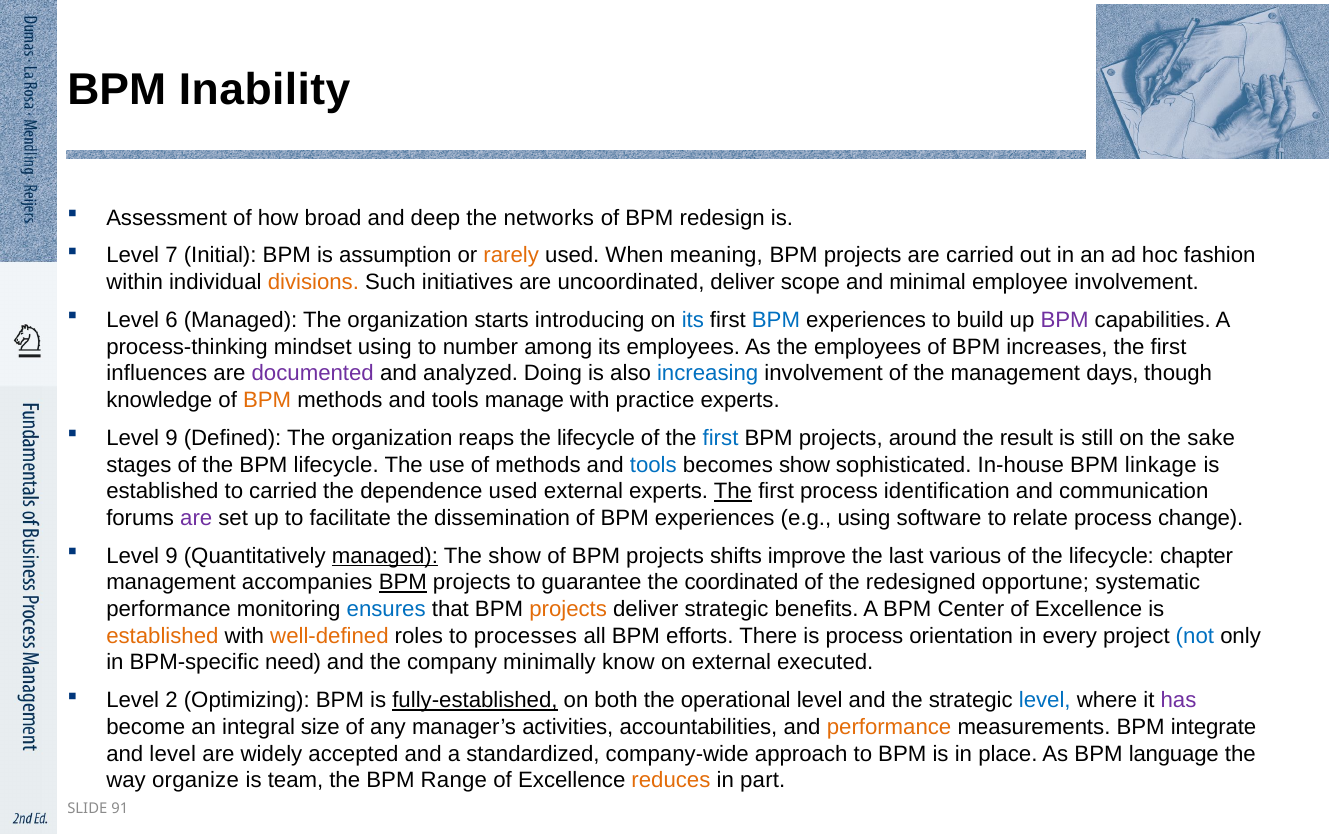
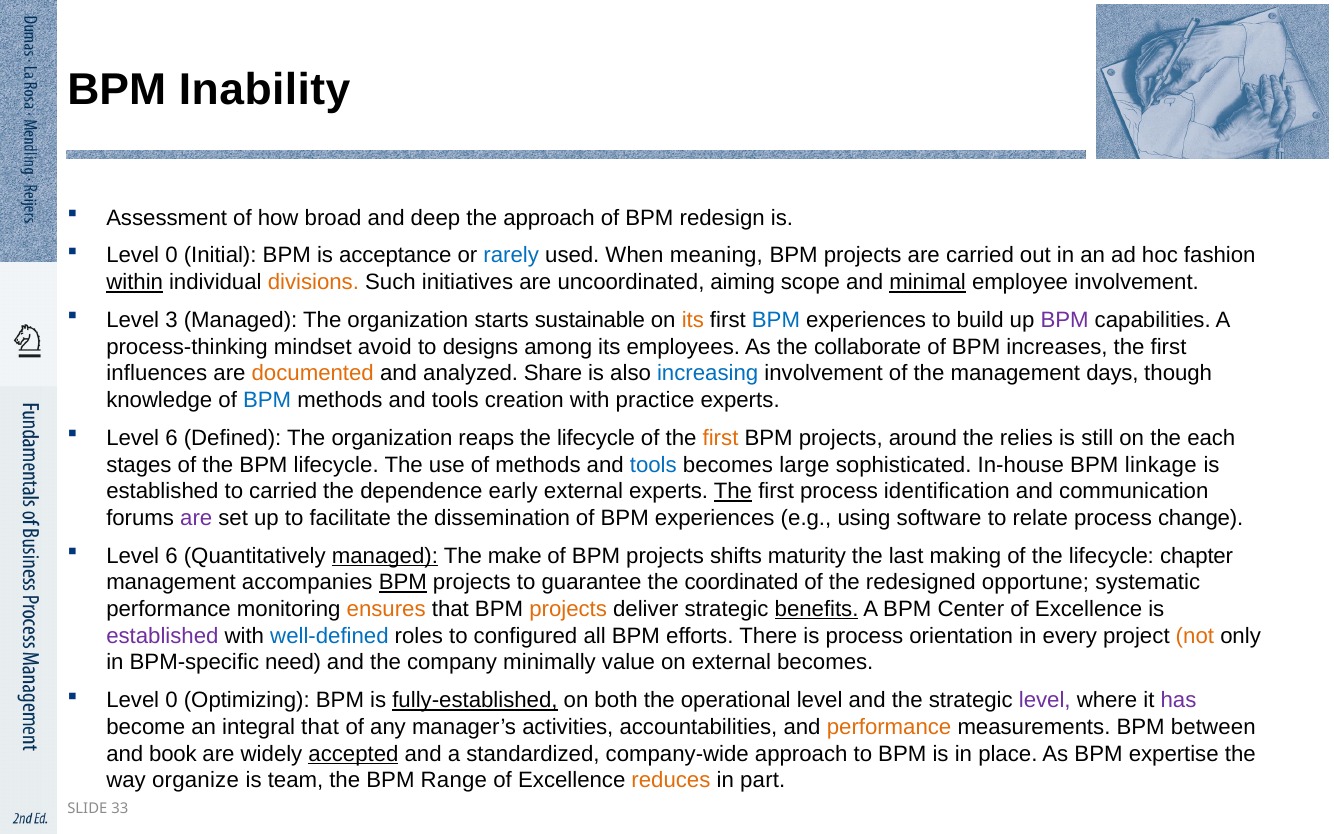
the networks: networks -> approach
7 at (171, 256): 7 -> 0
assumption: assumption -> acceptance
rarely colour: orange -> blue
within underline: none -> present
uncoordinated deliver: deliver -> aiming
minimal underline: none -> present
6: 6 -> 3
introducing: introducing -> sustainable
its at (693, 320) colour: blue -> orange
mindset using: using -> avoid
number: number -> designs
the employees: employees -> collaborate
documented colour: purple -> orange
Doing: Doing -> Share
BPM at (267, 400) colour: orange -> blue
manage: manage -> creation
9 at (171, 438): 9 -> 6
first at (721, 438) colour: blue -> orange
result: result -> relies
sake: sake -> each
becomes show: show -> large
dependence used: used -> early
9 at (171, 556): 9 -> 6
The show: show -> make
improve: improve -> maturity
various: various -> making
ensures colour: blue -> orange
benefits underline: none -> present
established at (162, 636) colour: orange -> purple
well-defined colour: orange -> blue
processes: processes -> configured
not colour: blue -> orange
know: know -> value
external executed: executed -> becomes
2 at (171, 700): 2 -> 0
level at (1045, 700) colour: blue -> purple
integral size: size -> that
integrate: integrate -> between
and level: level -> book
accepted underline: none -> present
language: language -> expertise
91: 91 -> 33
